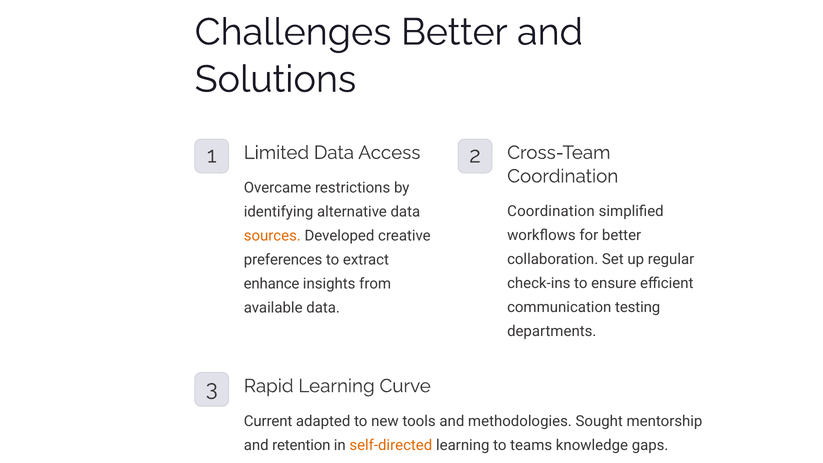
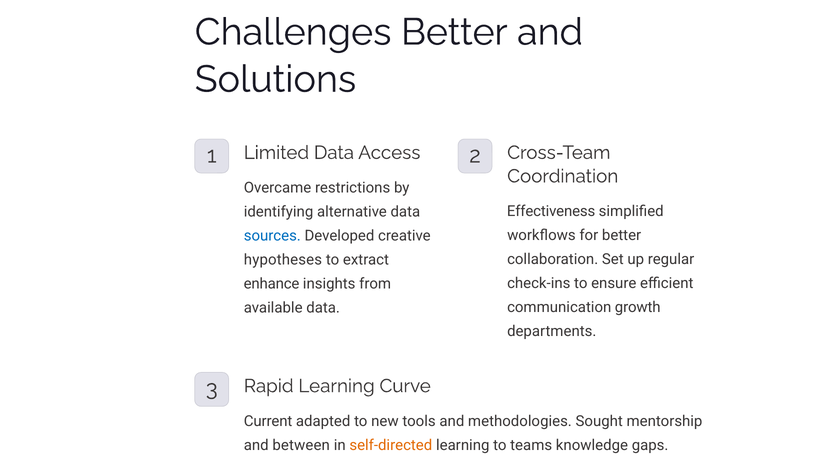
Coordination at (551, 211): Coordination -> Effectiveness
sources colour: orange -> blue
preferences: preferences -> hypotheses
testing: testing -> growth
retention: retention -> between
